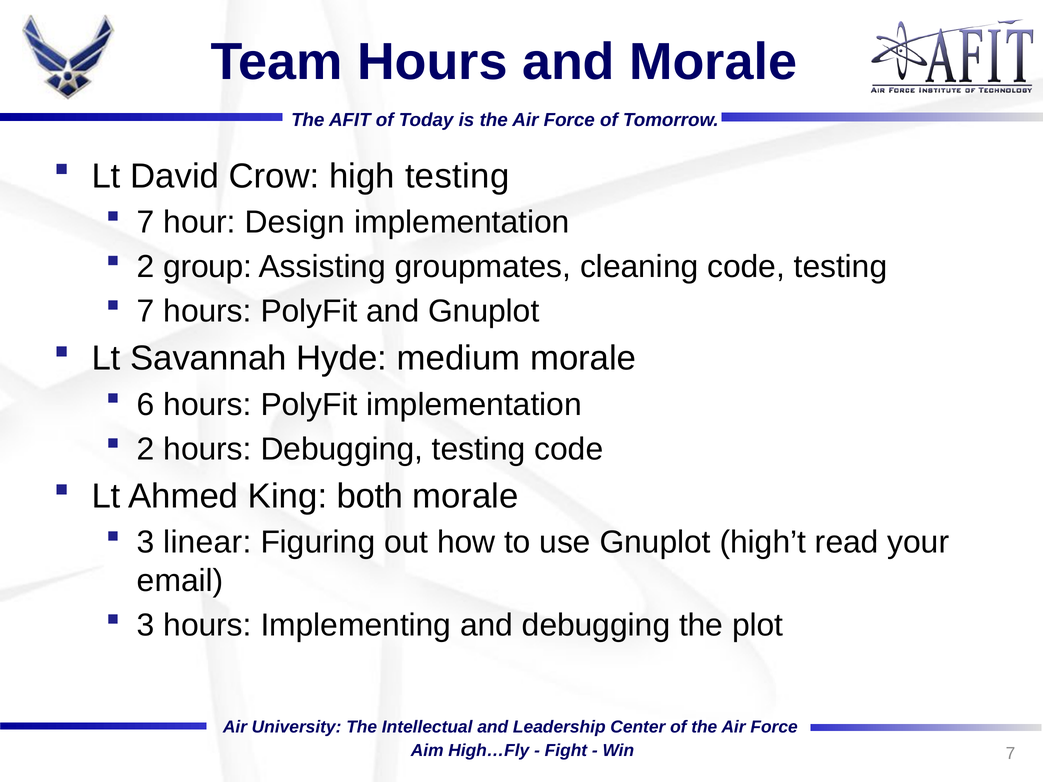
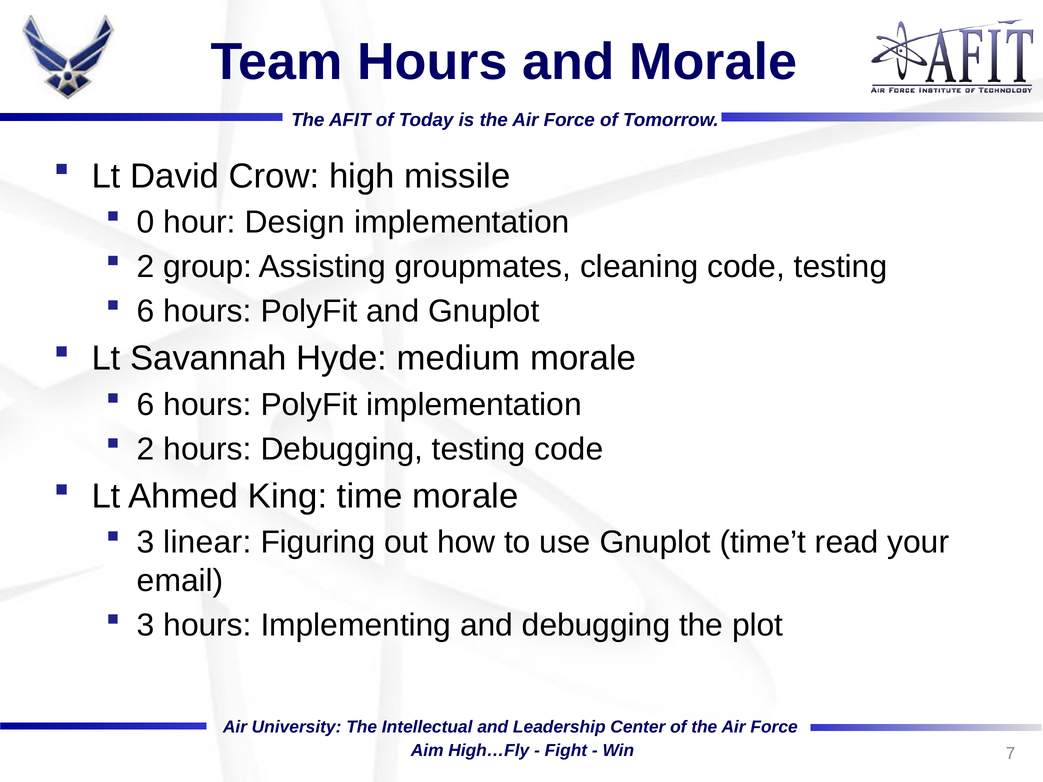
high testing: testing -> missile
7 at (146, 222): 7 -> 0
7 at (146, 312): 7 -> 6
both: both -> time
high’t: high’t -> time’t
